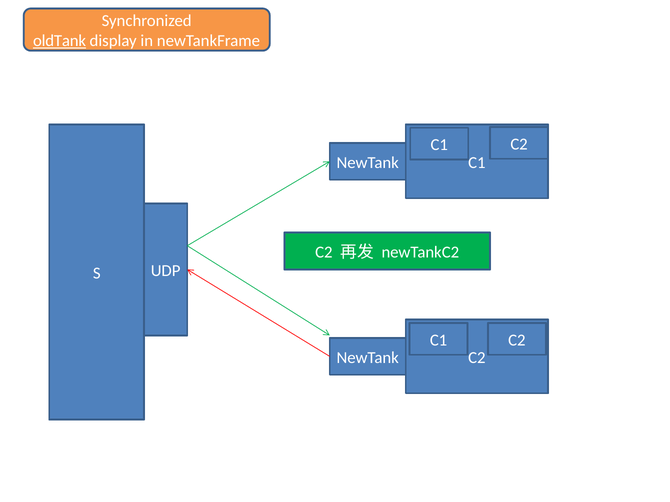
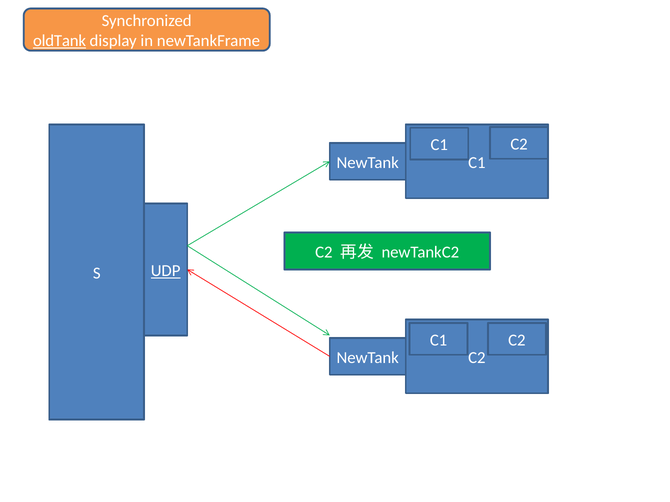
UDP underline: none -> present
